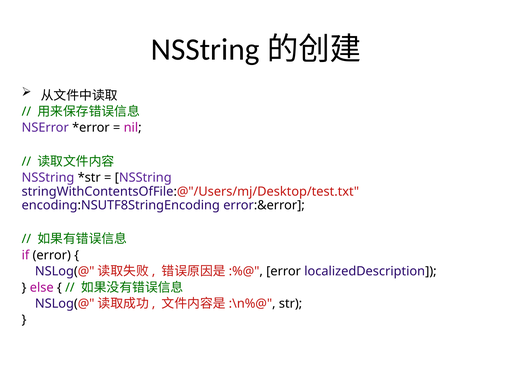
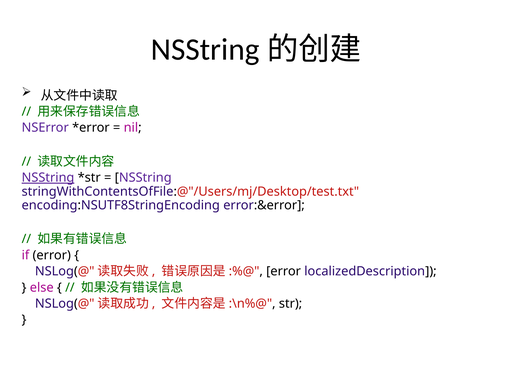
NSString at (48, 178) underline: none -> present
